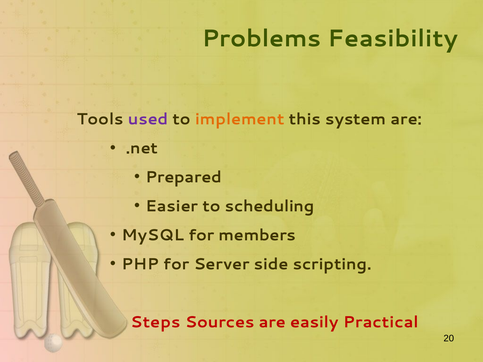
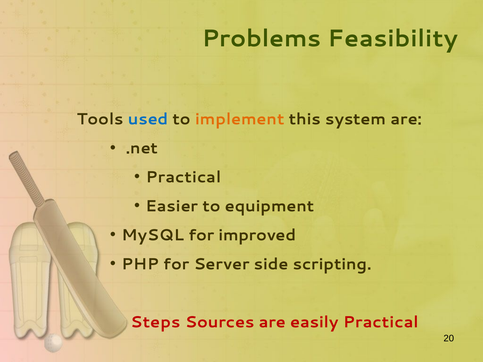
used colour: purple -> blue
Prepared at (184, 177): Prepared -> Practical
scheduling: scheduling -> equipment
members: members -> improved
